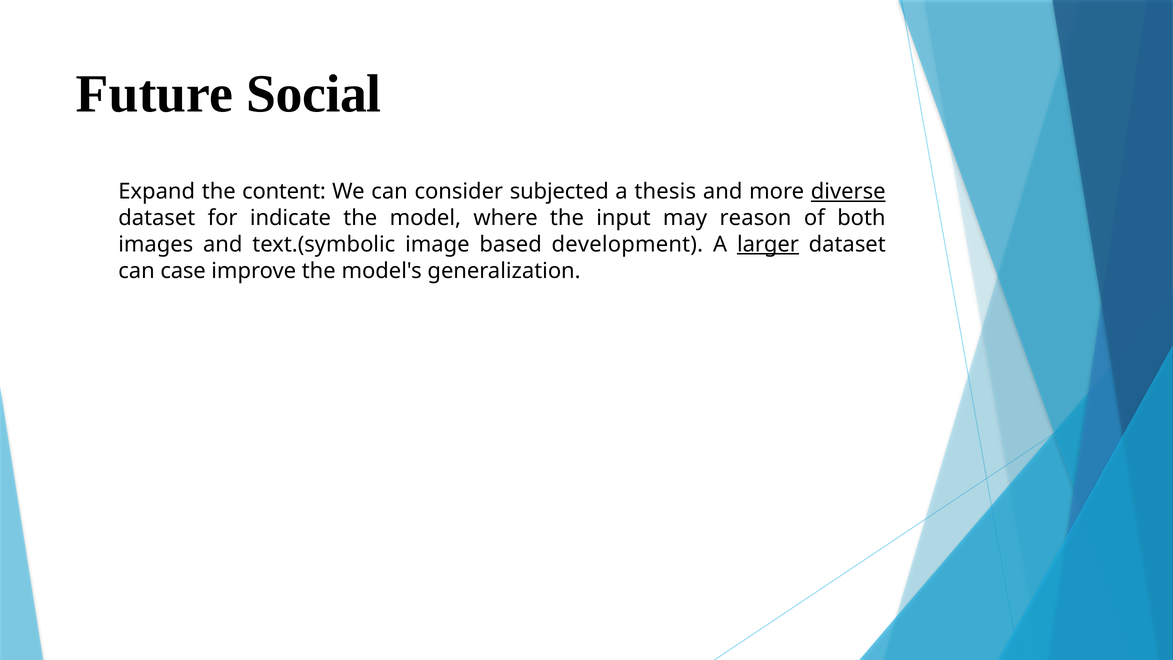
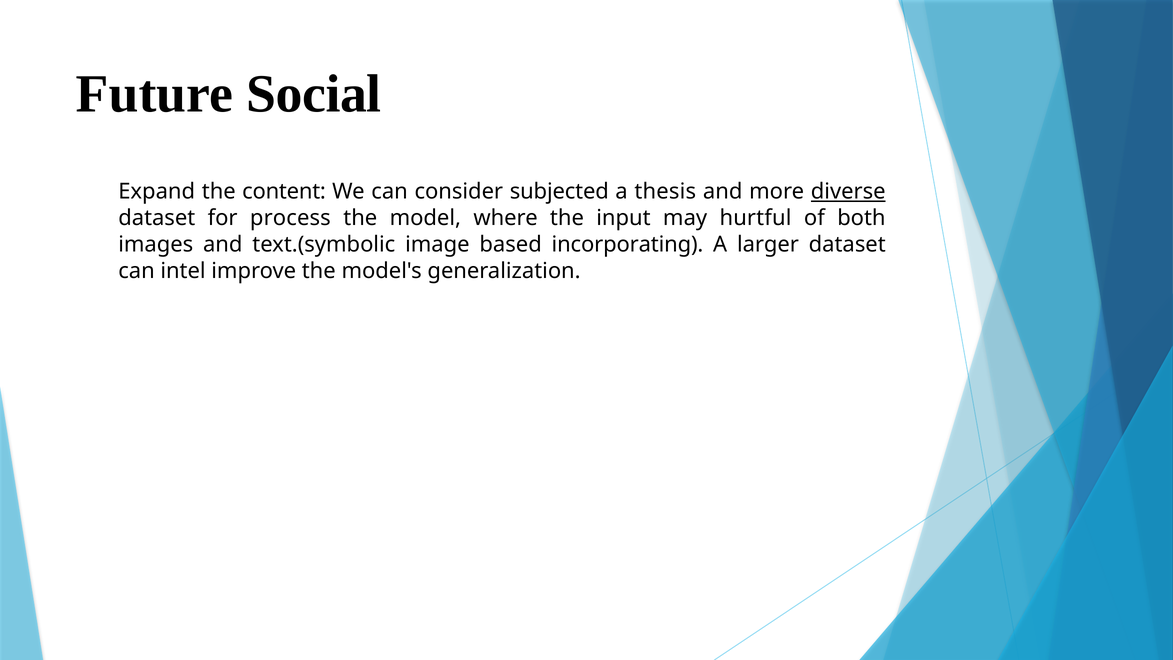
indicate: indicate -> process
reason: reason -> hurtful
development: development -> incorporating
larger underline: present -> none
case: case -> intel
